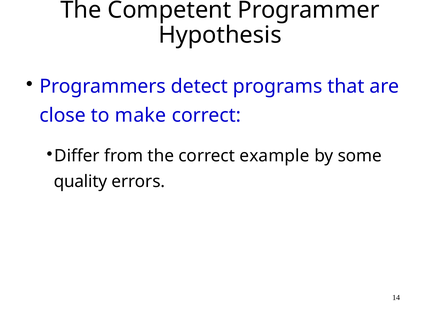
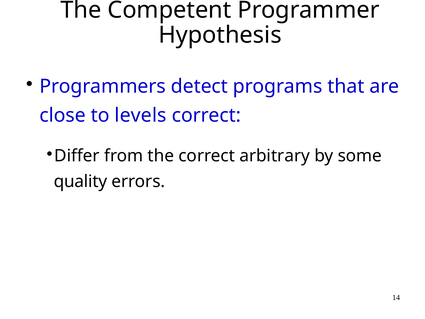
make: make -> levels
example: example -> arbitrary
